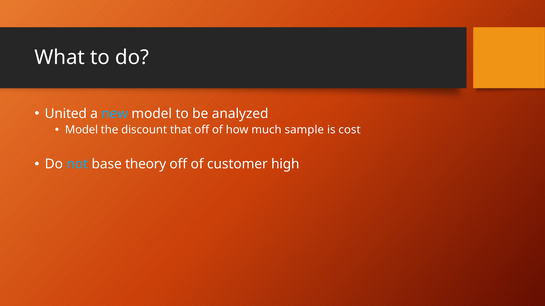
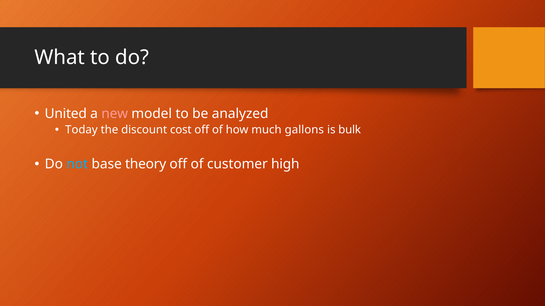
new colour: light blue -> pink
Model at (82, 130): Model -> Today
that: that -> cost
sample: sample -> gallons
cost: cost -> bulk
